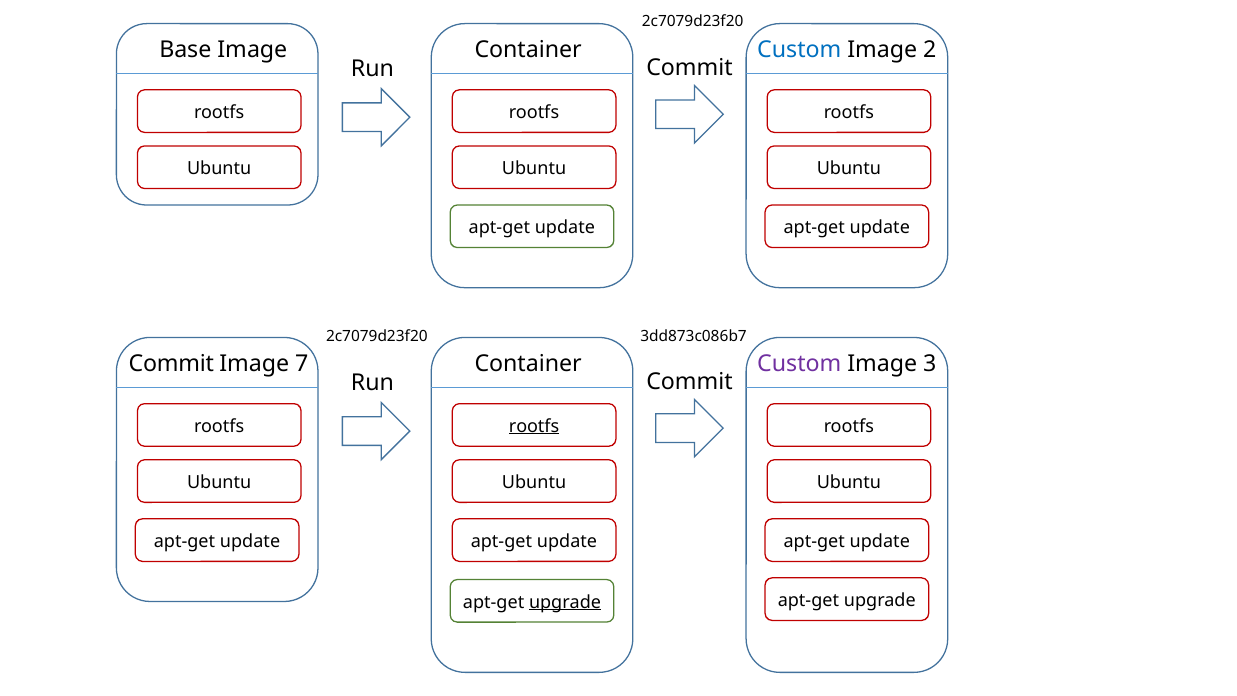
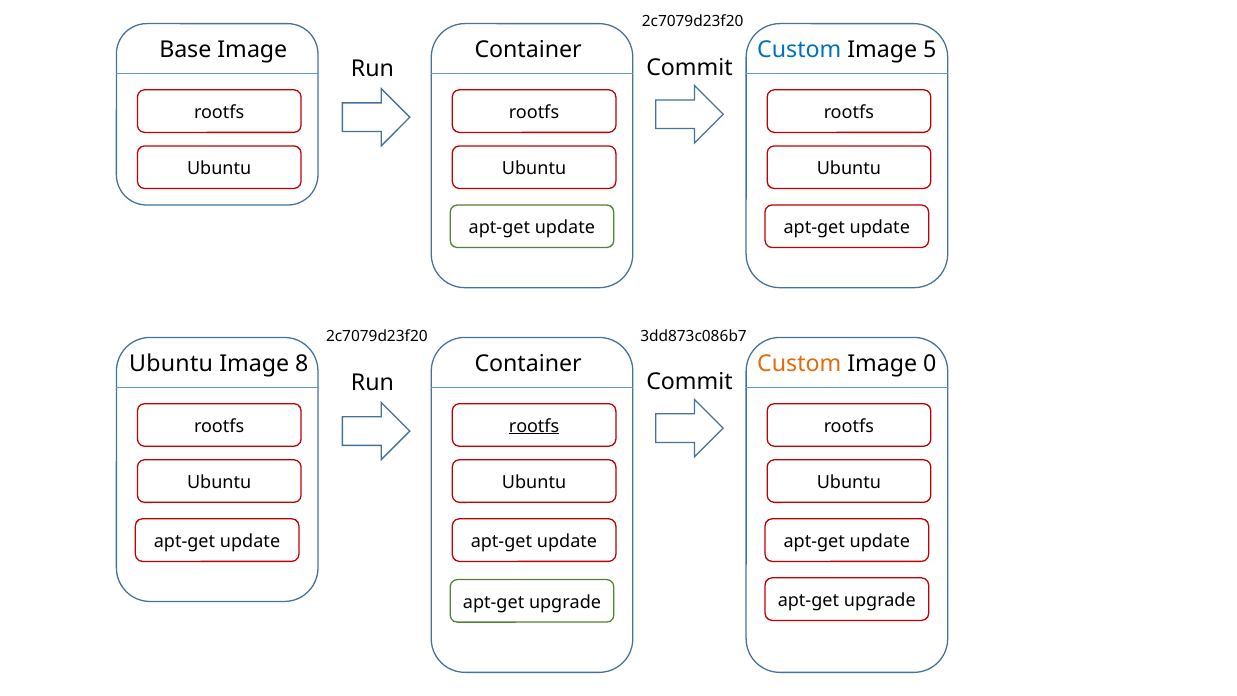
2: 2 -> 5
Commit at (171, 364): Commit -> Ubuntu
7: 7 -> 8
Custom at (799, 364) colour: purple -> orange
3: 3 -> 0
upgrade at (565, 602) underline: present -> none
